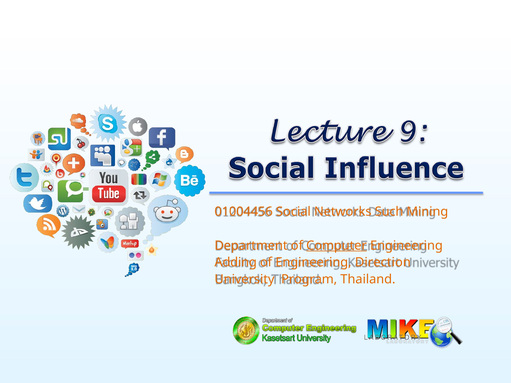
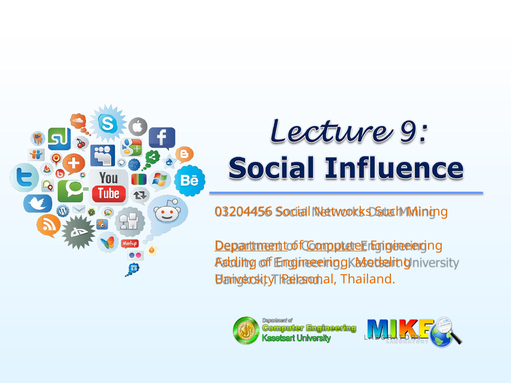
01004456: 01004456 -> 03204456
Department underline: none -> present
Direction: Direction -> Modeling
Program: Program -> Personal
